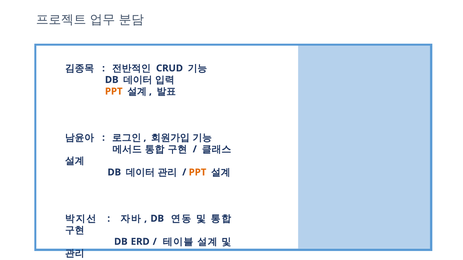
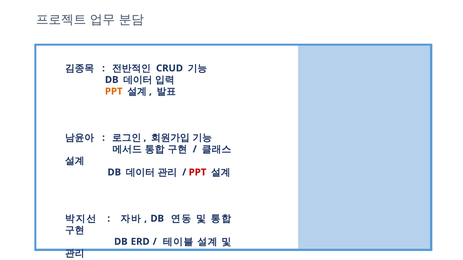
PPT at (198, 173) colour: orange -> red
